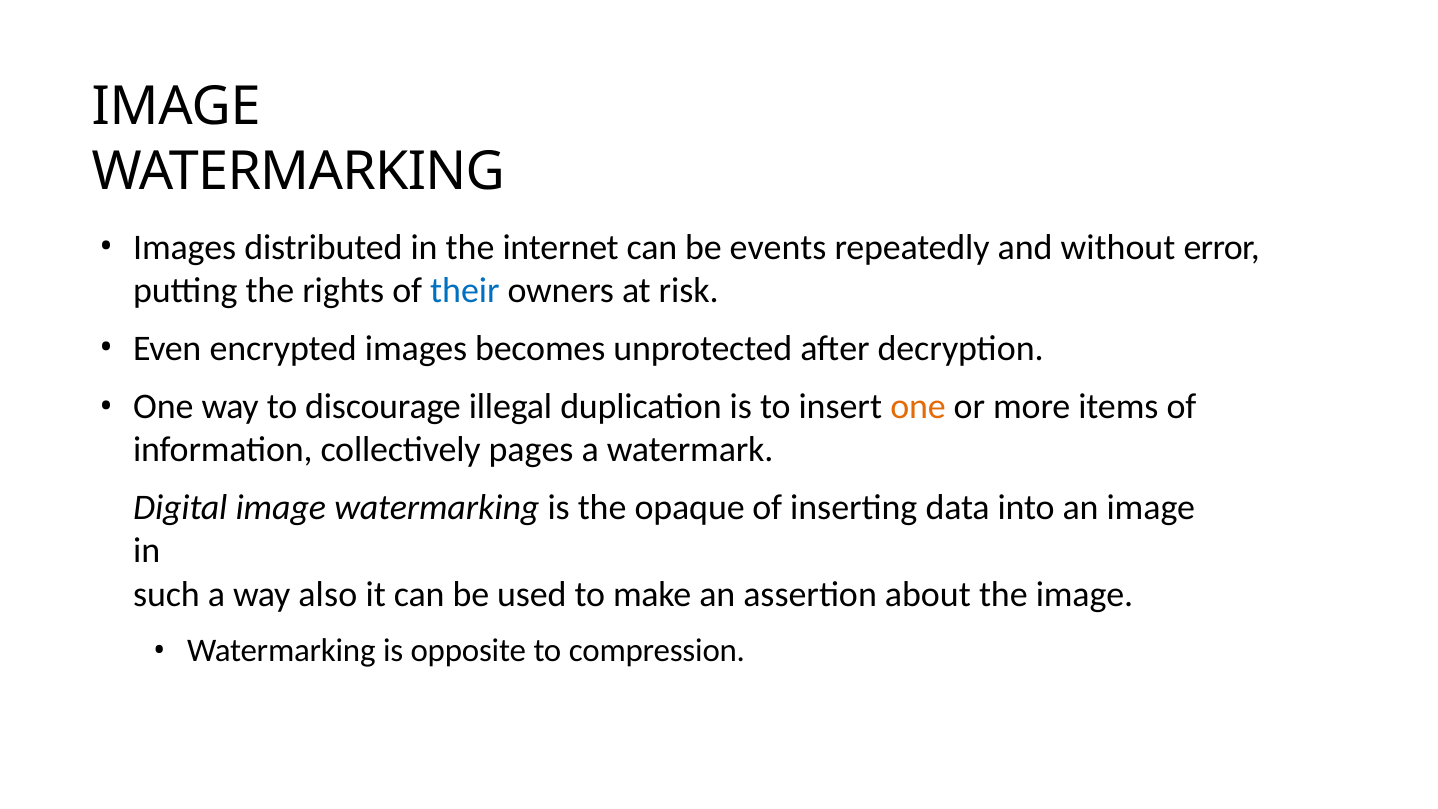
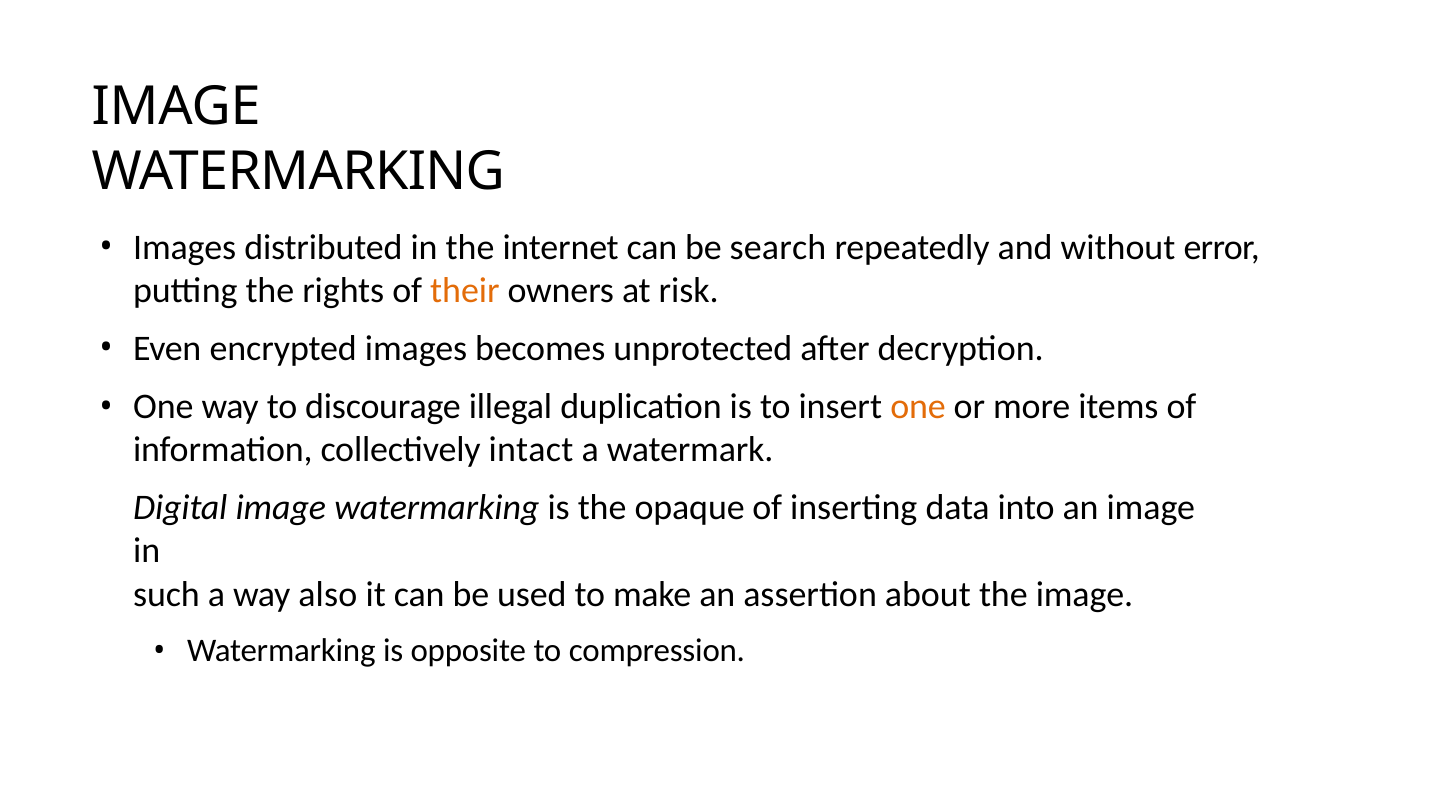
events: events -> search
their colour: blue -> orange
pages: pages -> intact
